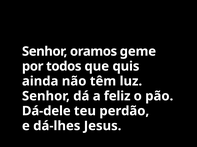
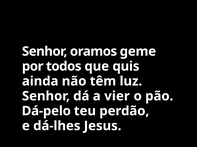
feliz: feliz -> vier
Dá-dele: Dá-dele -> Dá-pelo
